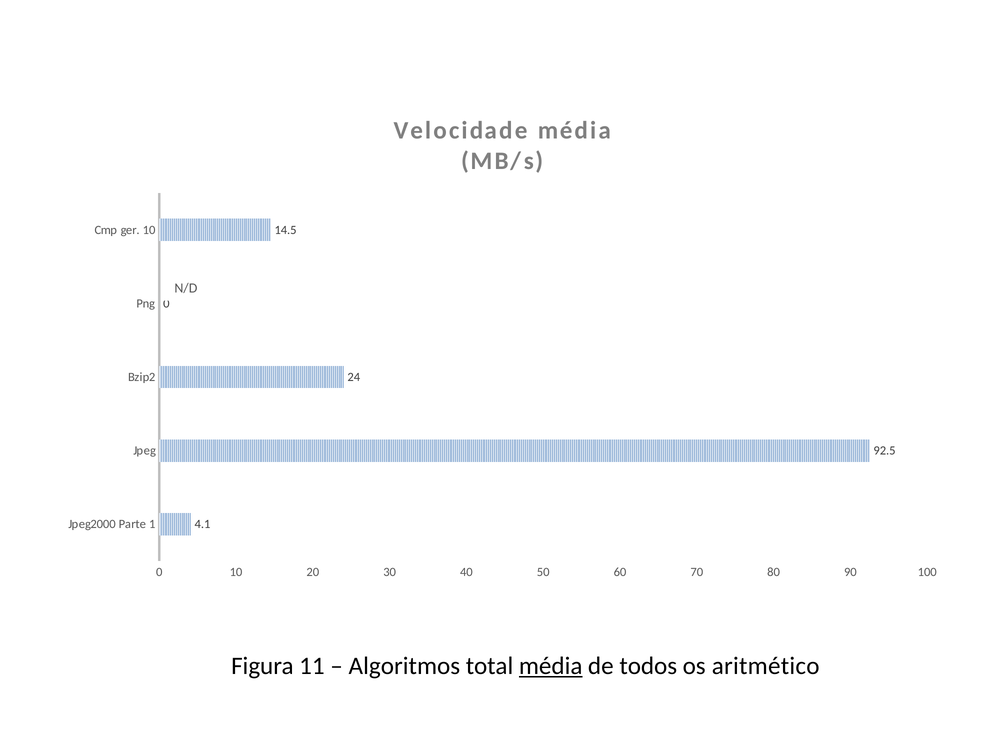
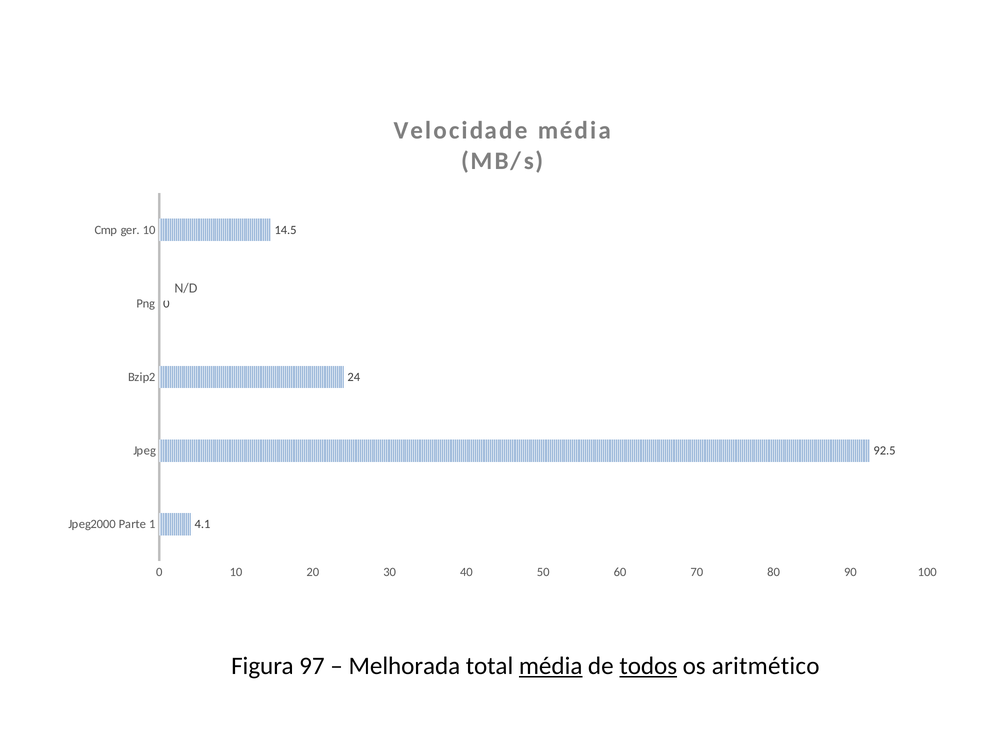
11: 11 -> 97
Algoritmos: Algoritmos -> Melhorada
todos underline: none -> present
